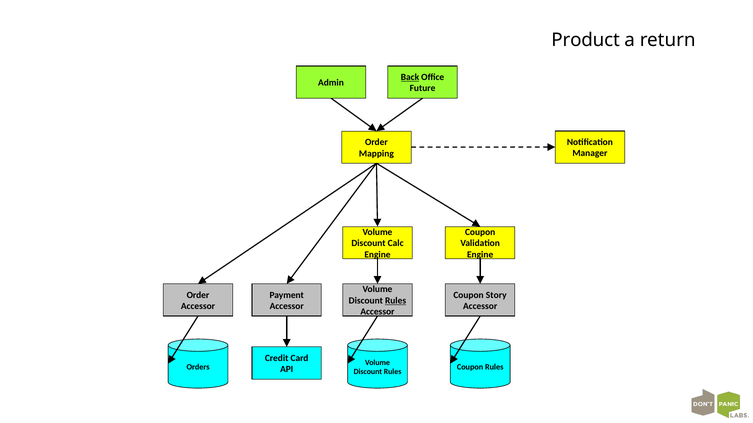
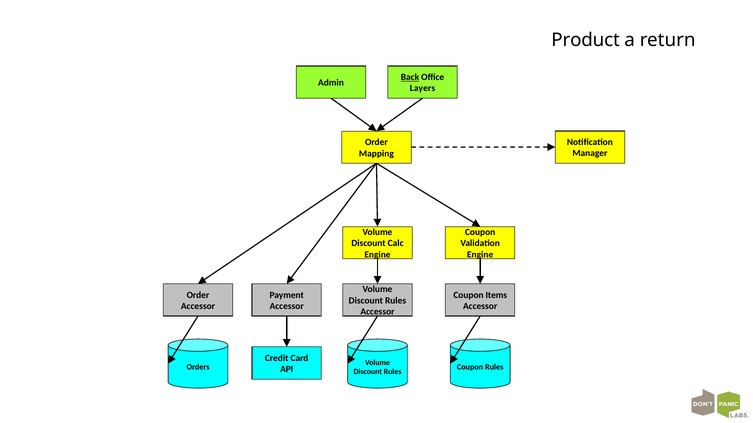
Future: Future -> Layers
Story: Story -> Items
Rules at (396, 301) underline: present -> none
